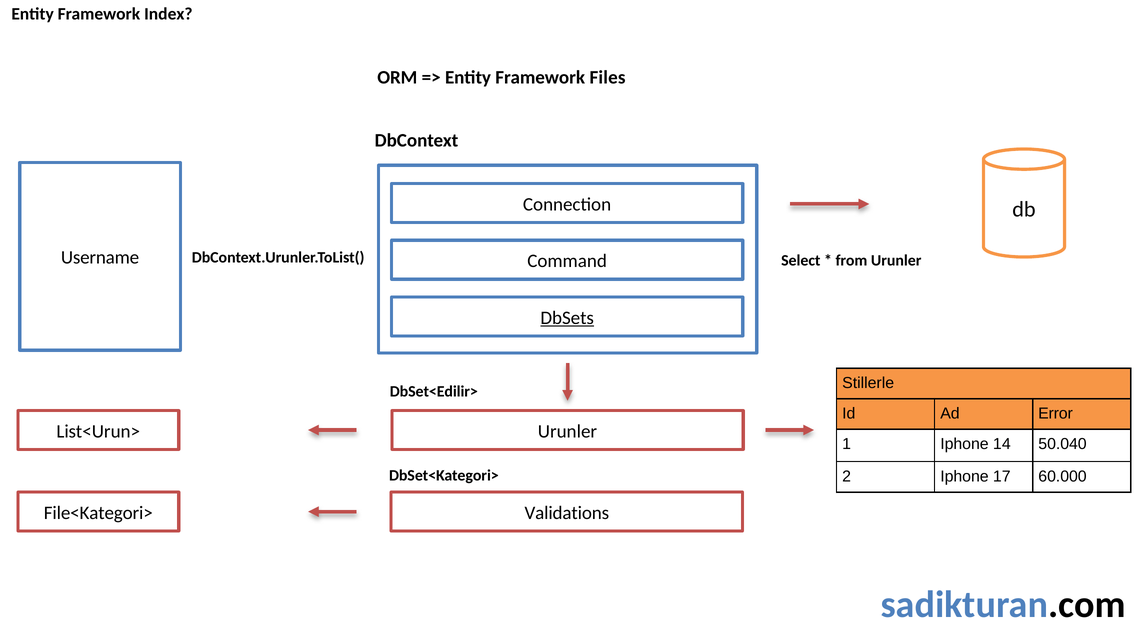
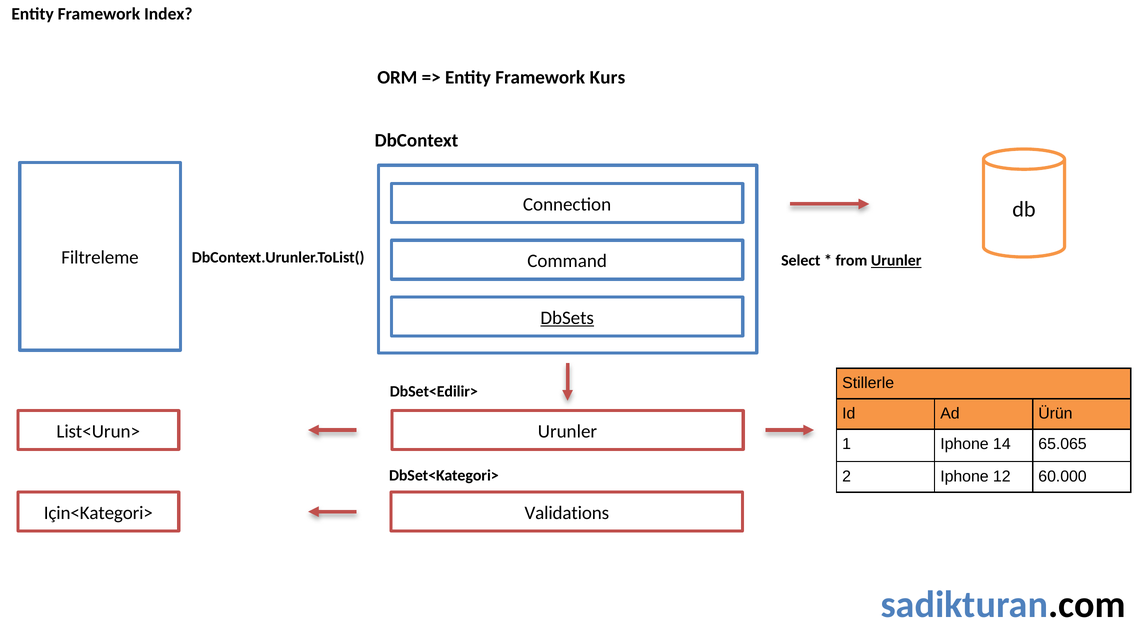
Files: Files -> Kurs
Username: Username -> Filtreleme
Urunler at (896, 261) underline: none -> present
Error: Error -> Ürün
50.040: 50.040 -> 65.065
17: 17 -> 12
File<Kategori>: File<Kategori> -> Için<Kategori>
